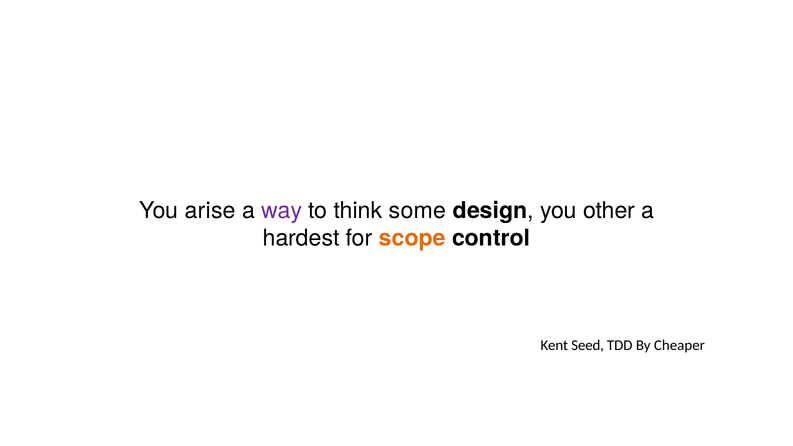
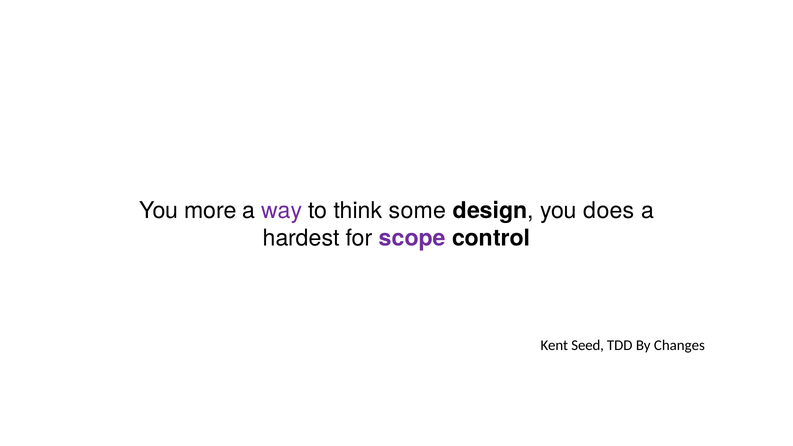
arise: arise -> more
other: other -> does
scope colour: orange -> purple
Cheaper: Cheaper -> Changes
